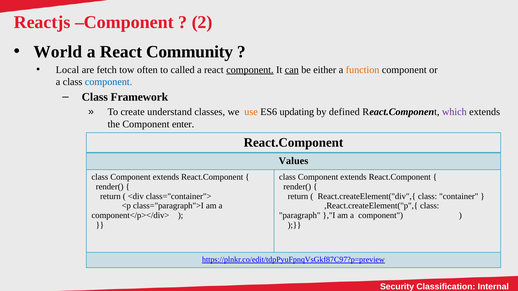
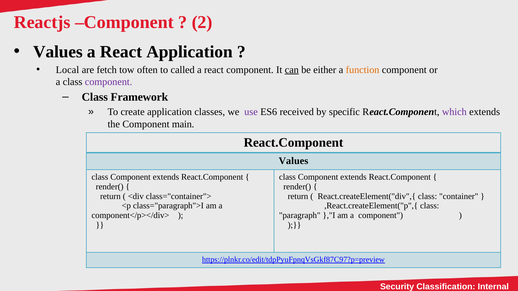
World at (58, 52): World -> Values
React Community: Community -> Application
component at (250, 70) underline: present -> none
component at (109, 82) colour: blue -> purple
create understand: understand -> application
use colour: orange -> purple
updating: updating -> received
defined: defined -> specific
enter: enter -> main
